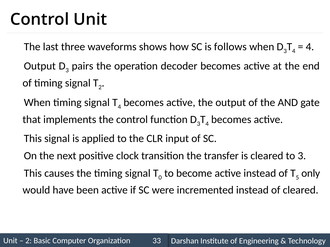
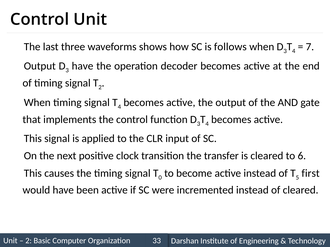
4 at (310, 47): 4 -> 7
pairs at (83, 66): pairs -> have
to 3: 3 -> 6
only: only -> first
